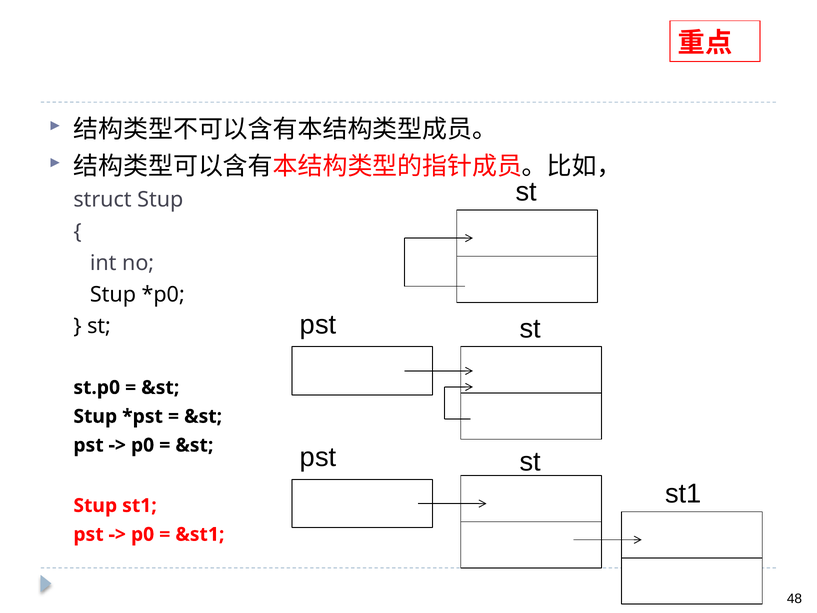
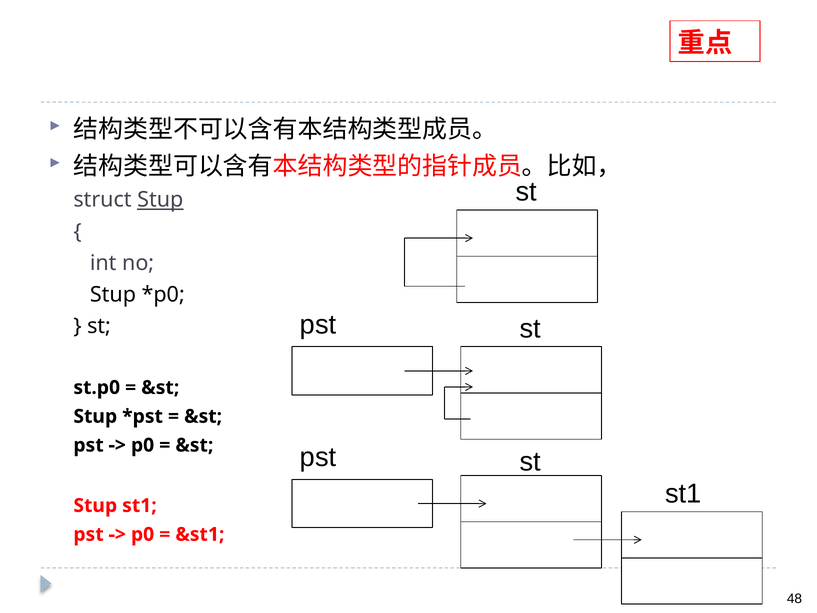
Stup at (160, 200) underline: none -> present
